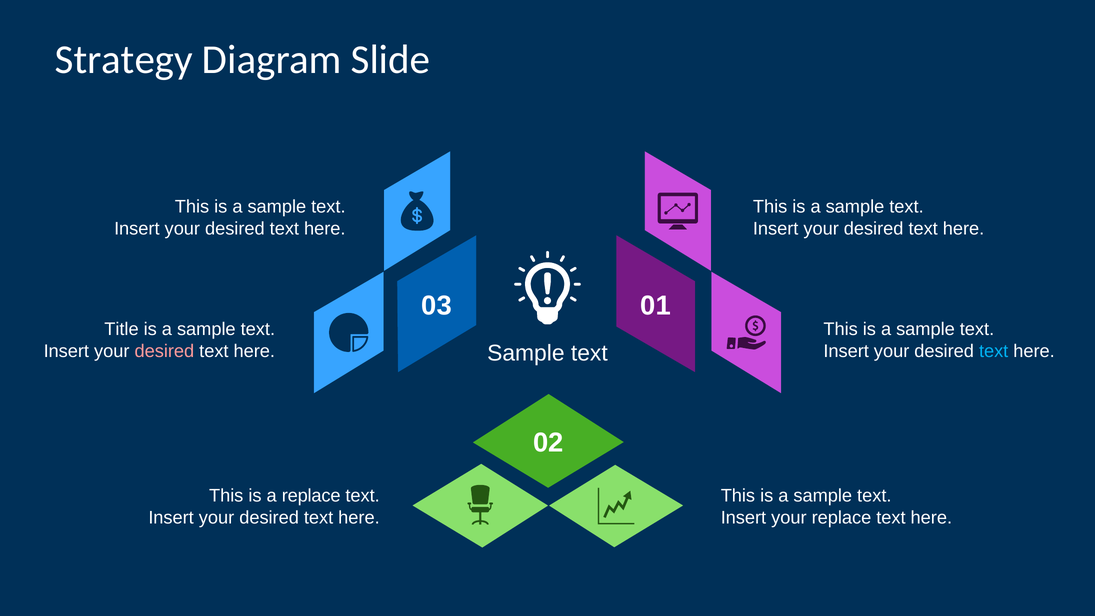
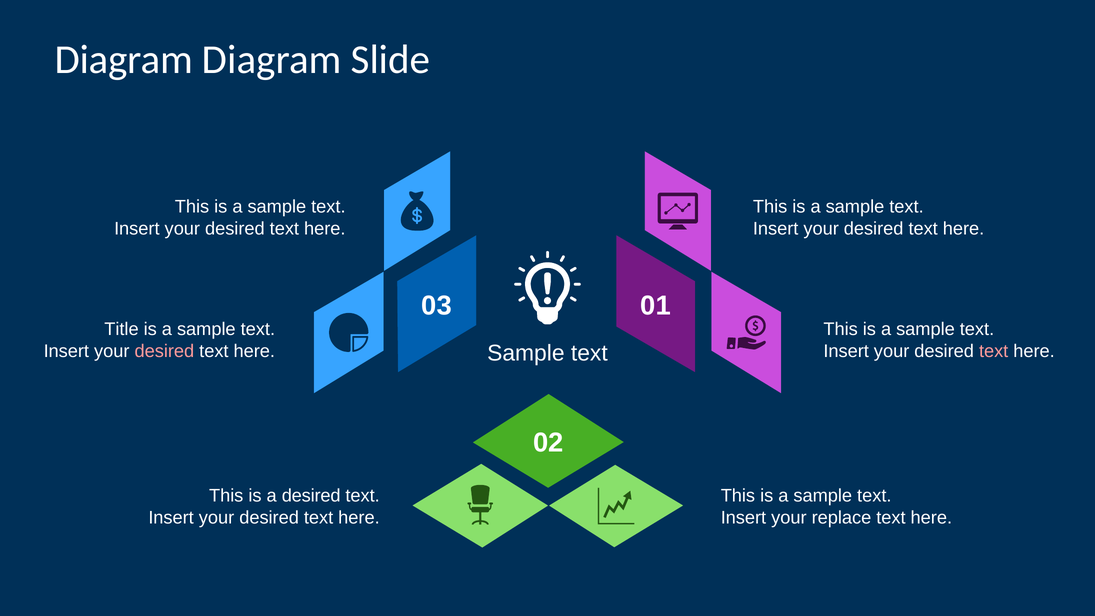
Strategy at (124, 59): Strategy -> Diagram
text at (994, 351) colour: light blue -> pink
a replace: replace -> desired
